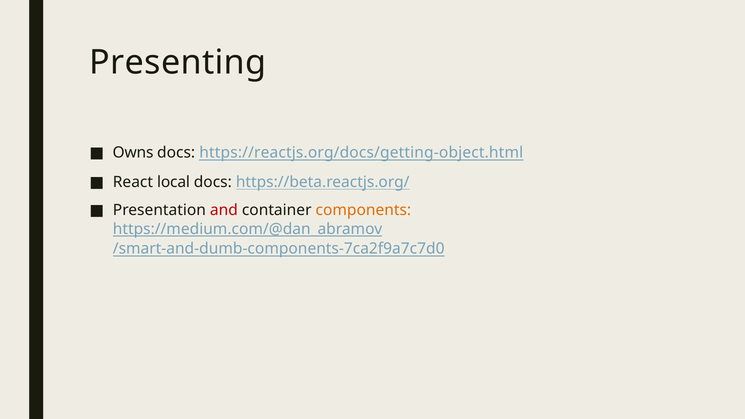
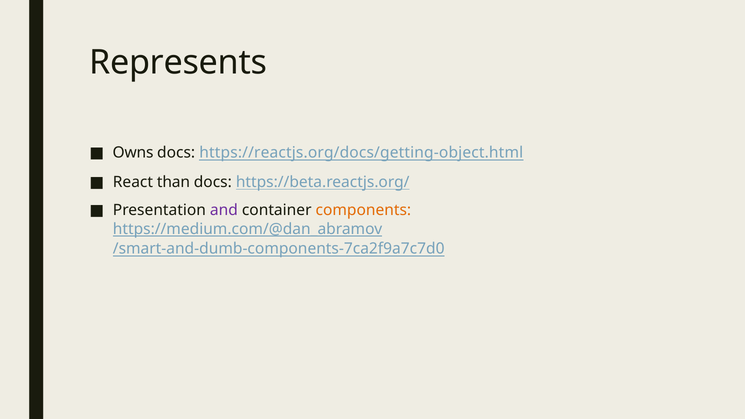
Presenting: Presenting -> Represents
local: local -> than
and colour: red -> purple
